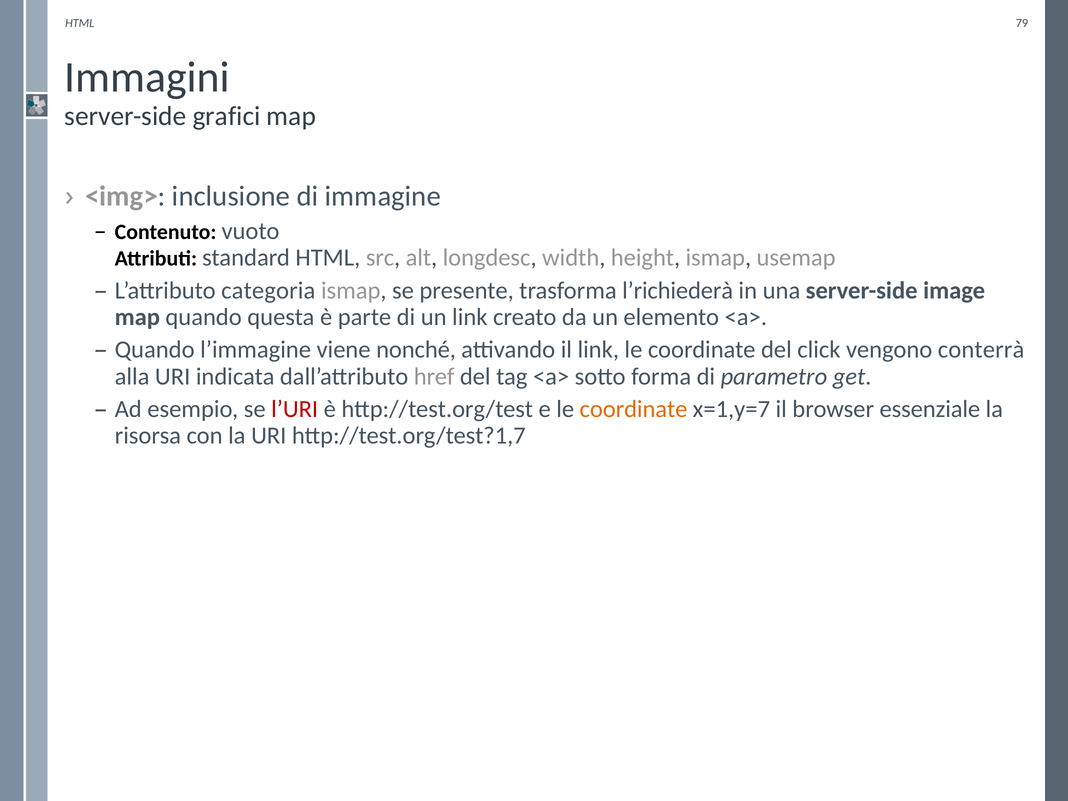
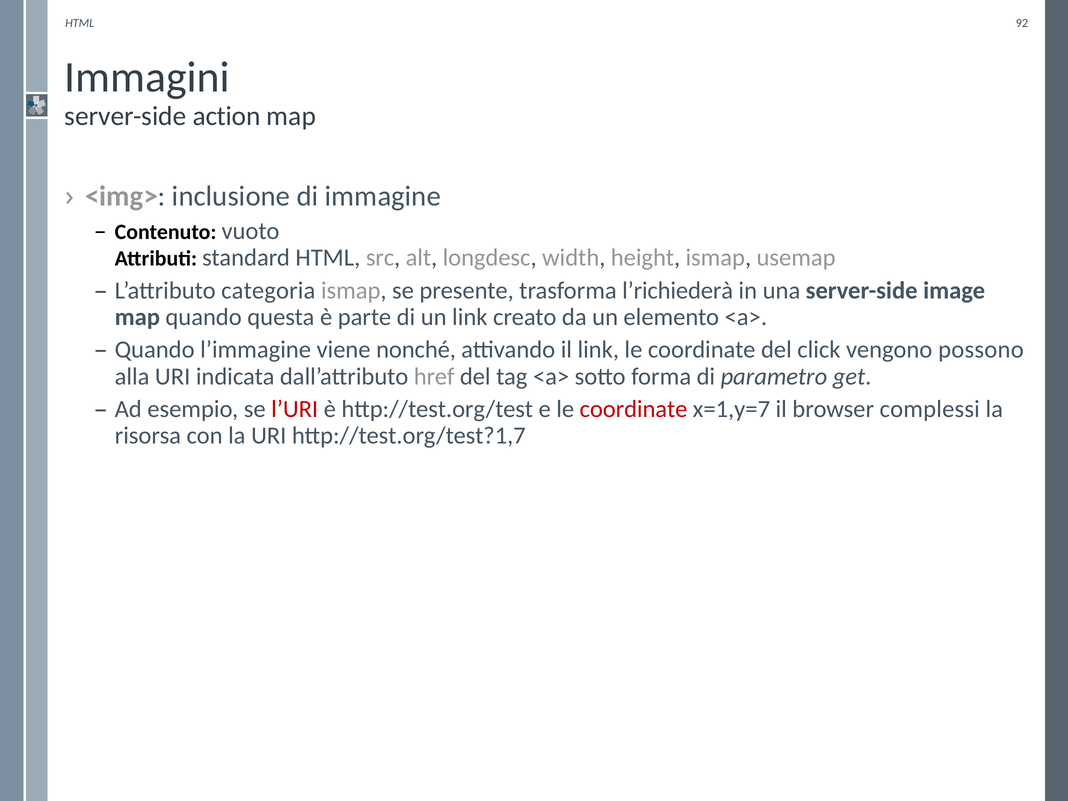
79: 79 -> 92
grafici: grafici -> action
conterrà: conterrà -> possono
coordinate at (634, 409) colour: orange -> red
essenziale: essenziale -> complessi
